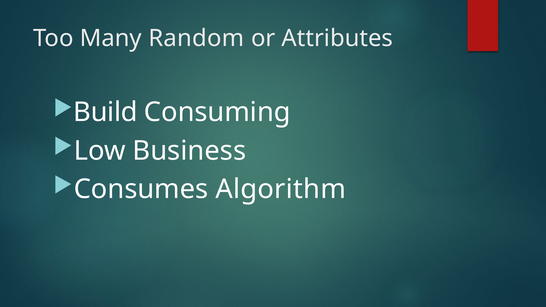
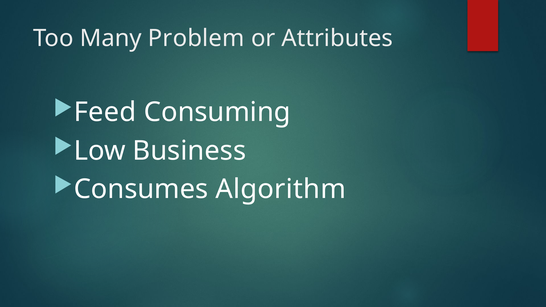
Random: Random -> Problem
Build: Build -> Feed
